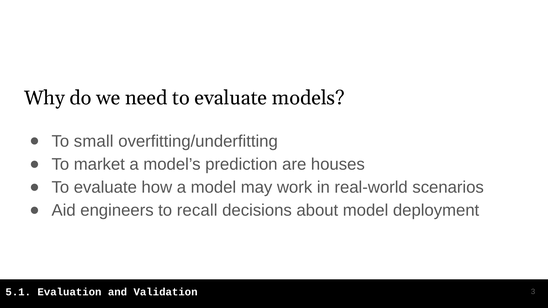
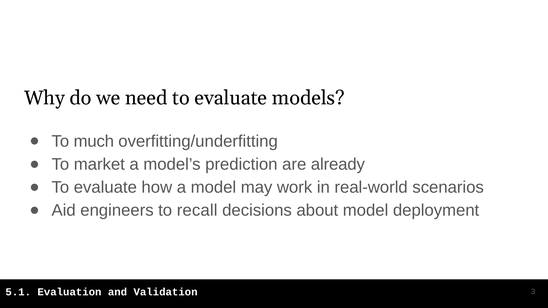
small: small -> much
houses: houses -> already
